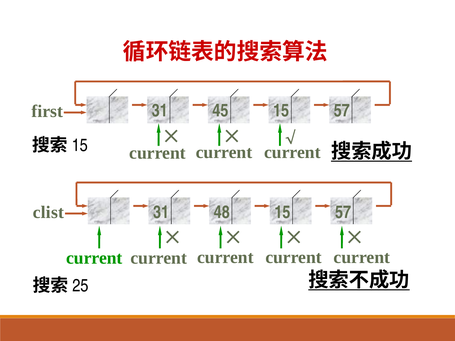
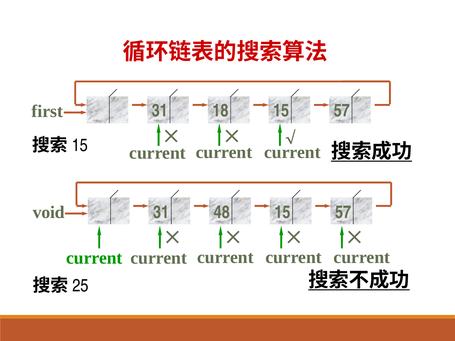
45: 45 -> 18
clist: clist -> void
